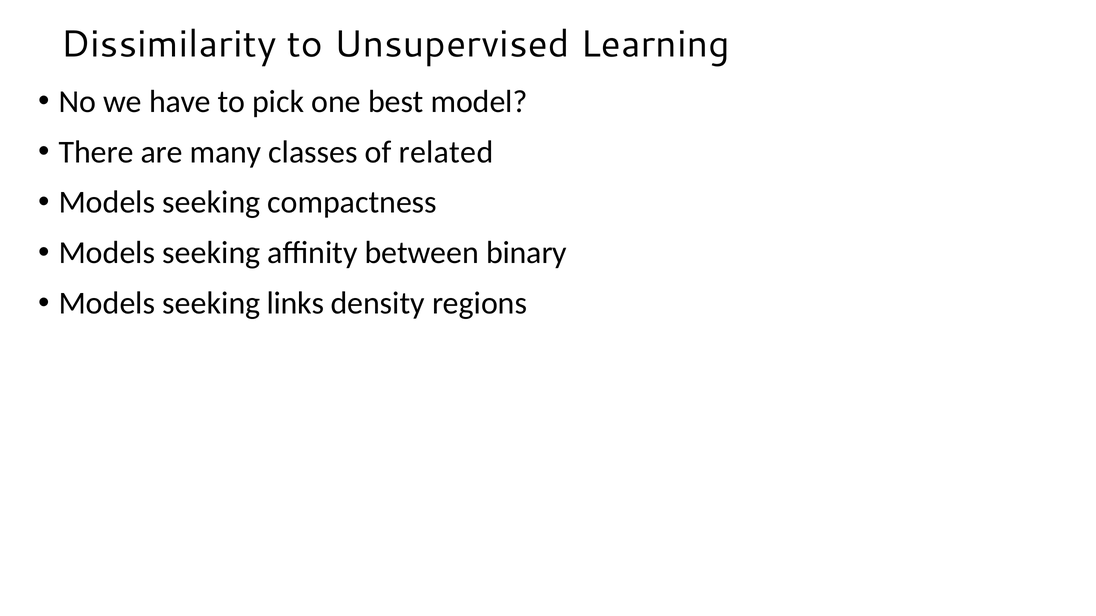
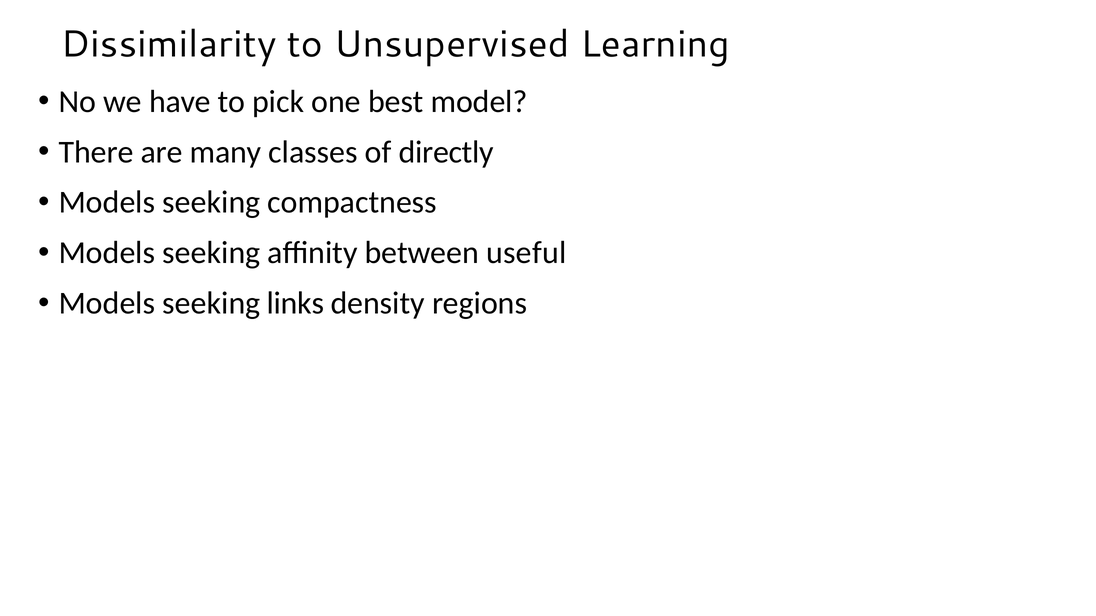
related: related -> directly
binary: binary -> useful
